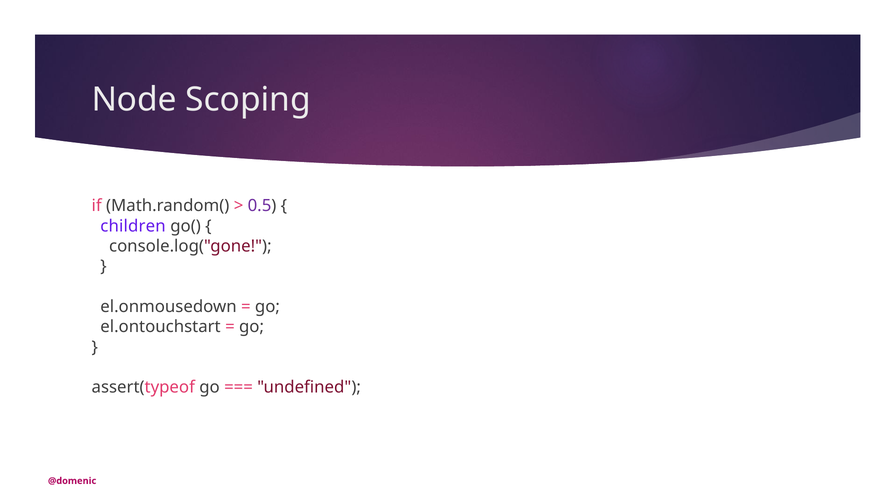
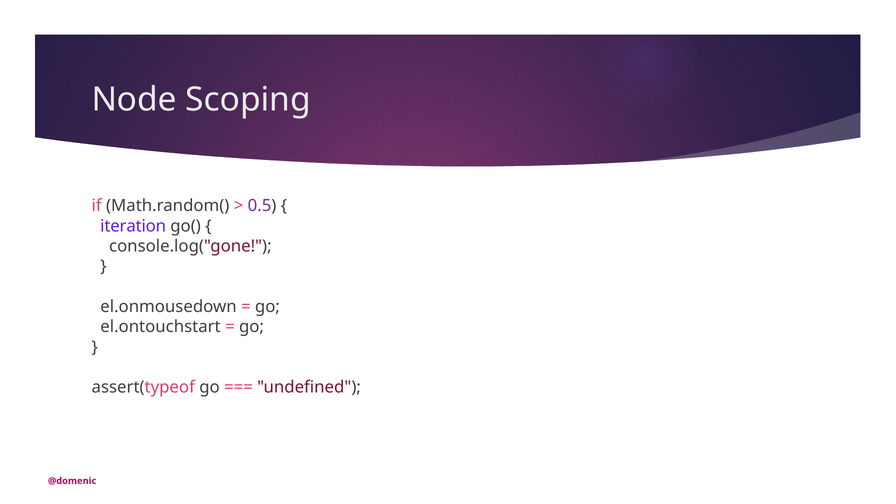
children: children -> iteration
